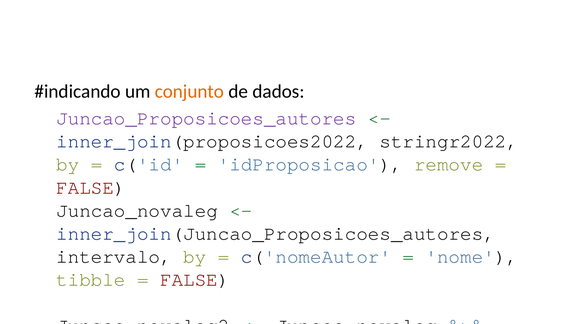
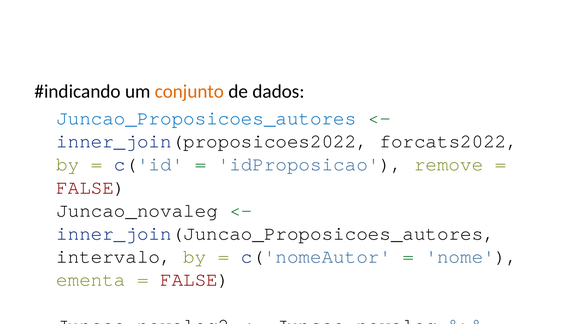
Juncao_Proposicoes_autores colour: purple -> blue
stringr2022: stringr2022 -> forcats2022
tibble at (91, 280): tibble -> ementa
